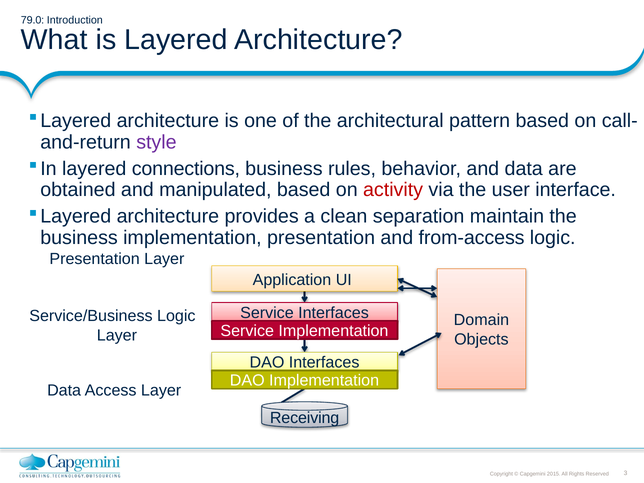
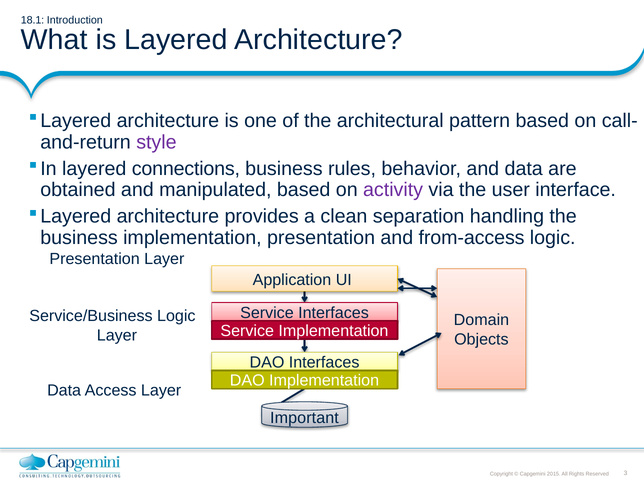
79.0: 79.0 -> 18.1
activity colour: red -> purple
maintain: maintain -> handling
Receiving: Receiving -> Important
